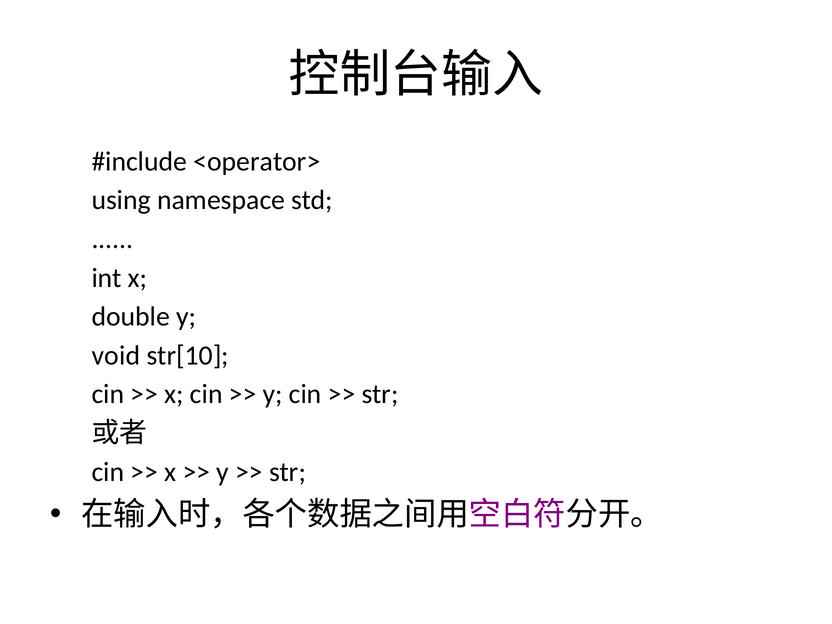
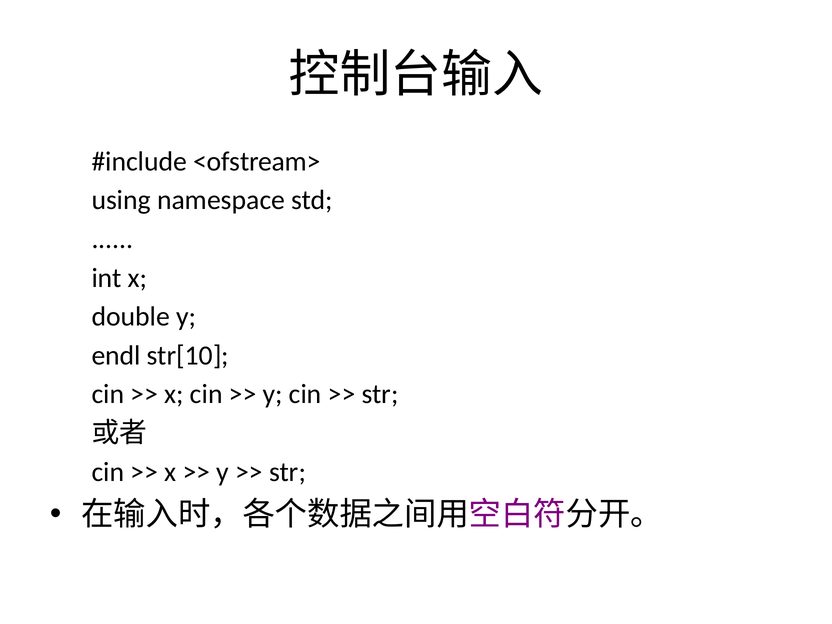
<operator>: <operator> -> <ofstream>
void: void -> endl
